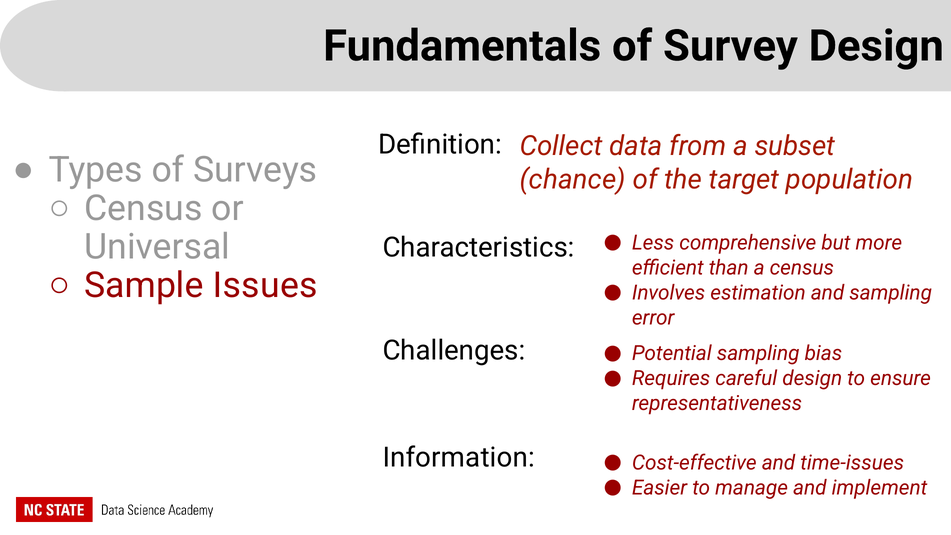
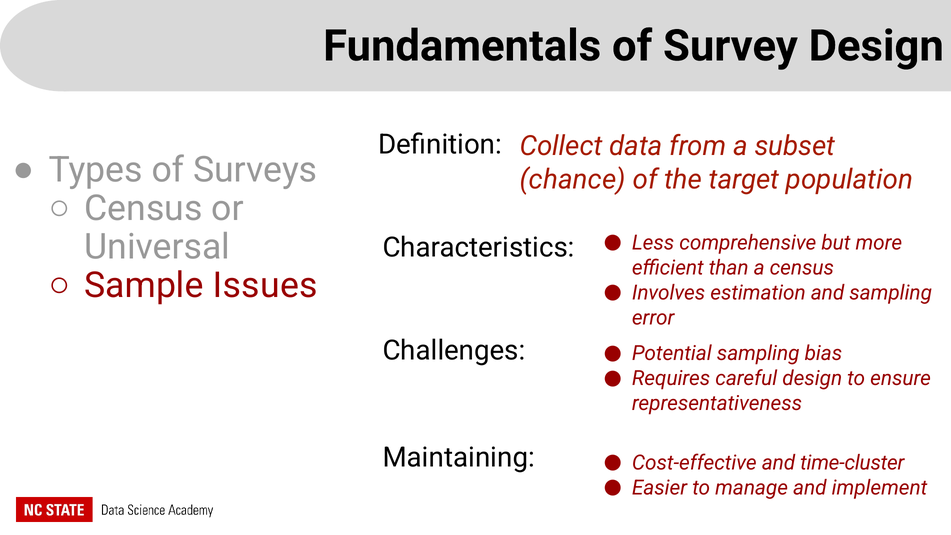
Information: Information -> Maintaining
time-issues: time-issues -> time-cluster
